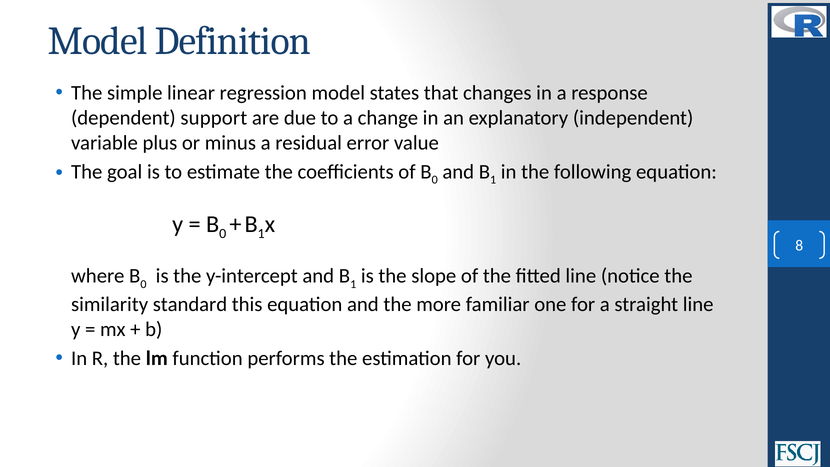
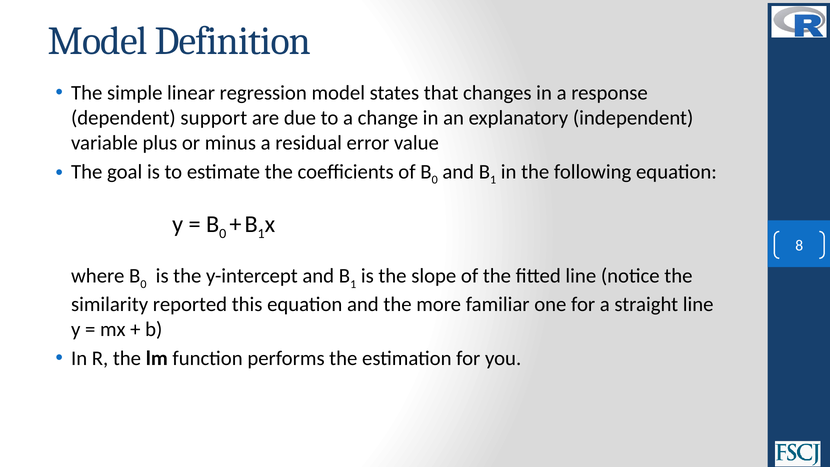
standard: standard -> reported
